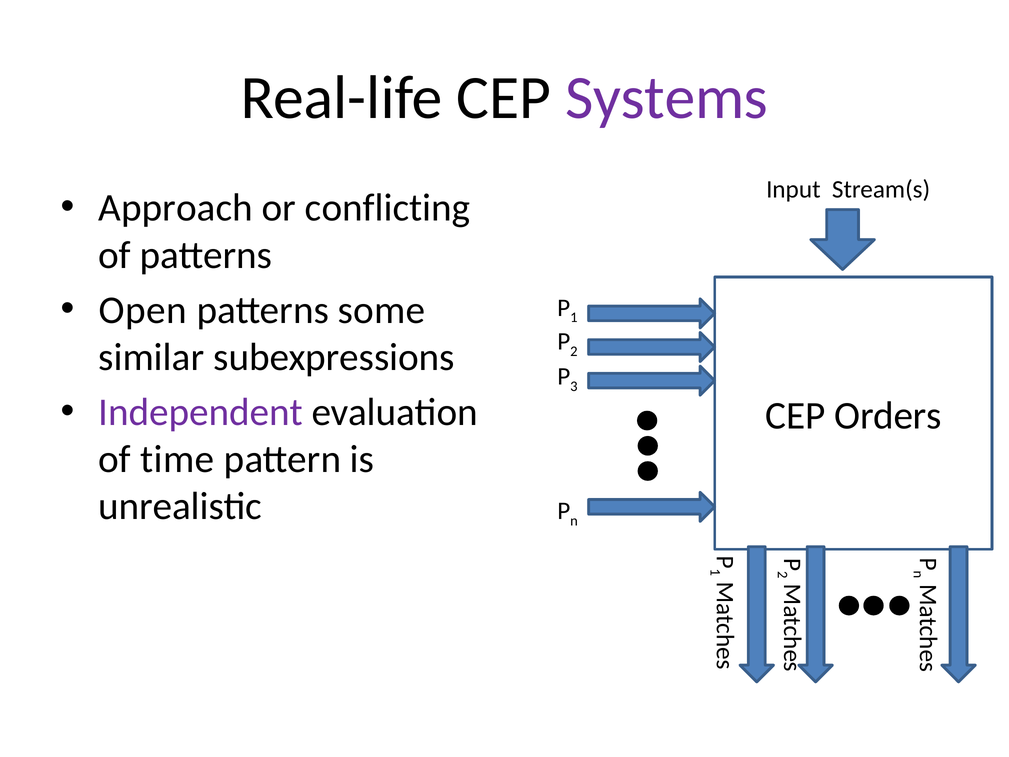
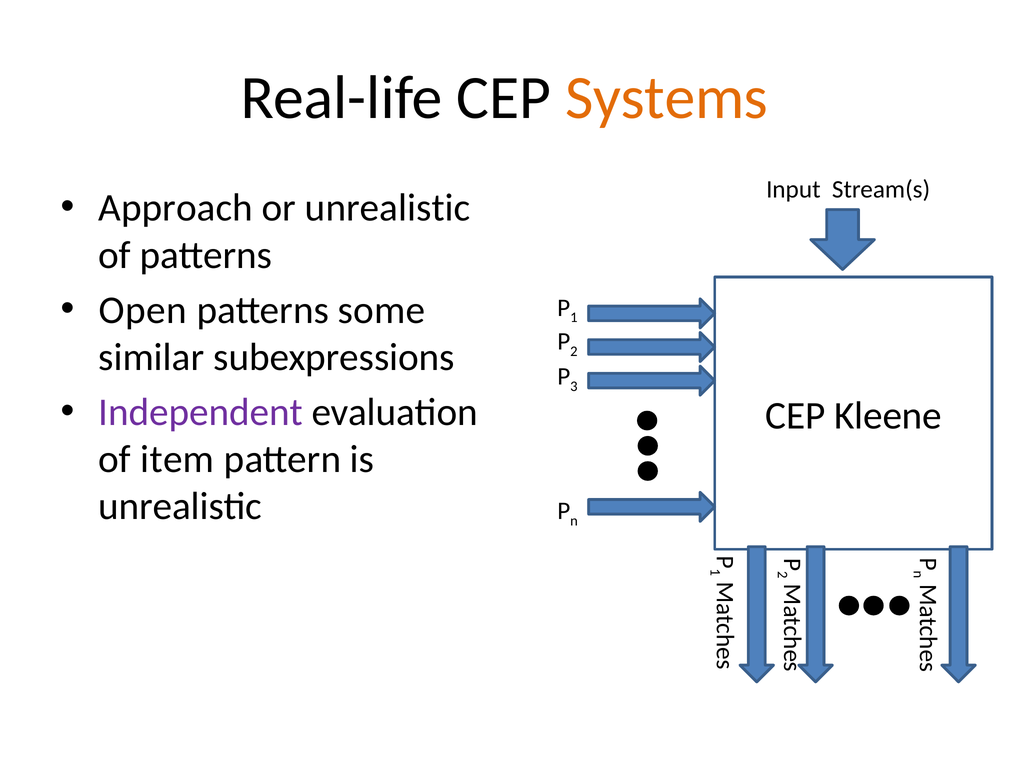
Systems colour: purple -> orange
or conflicting: conflicting -> unrealistic
Orders: Orders -> Kleene
time: time -> item
